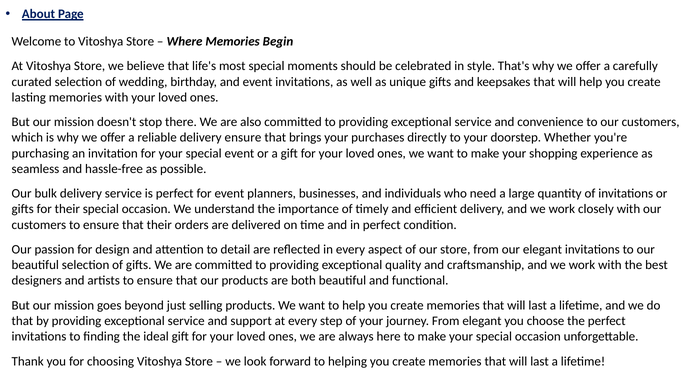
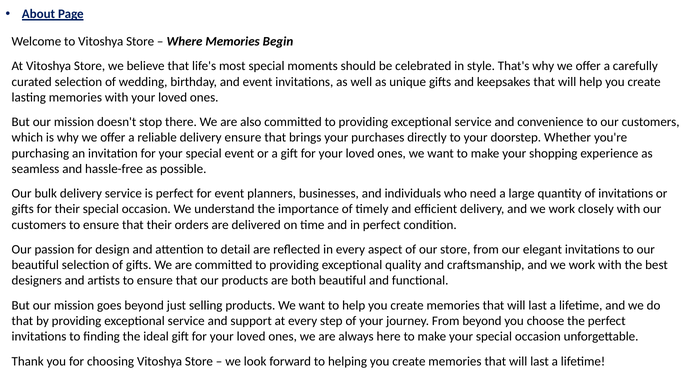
From elegant: elegant -> beyond
